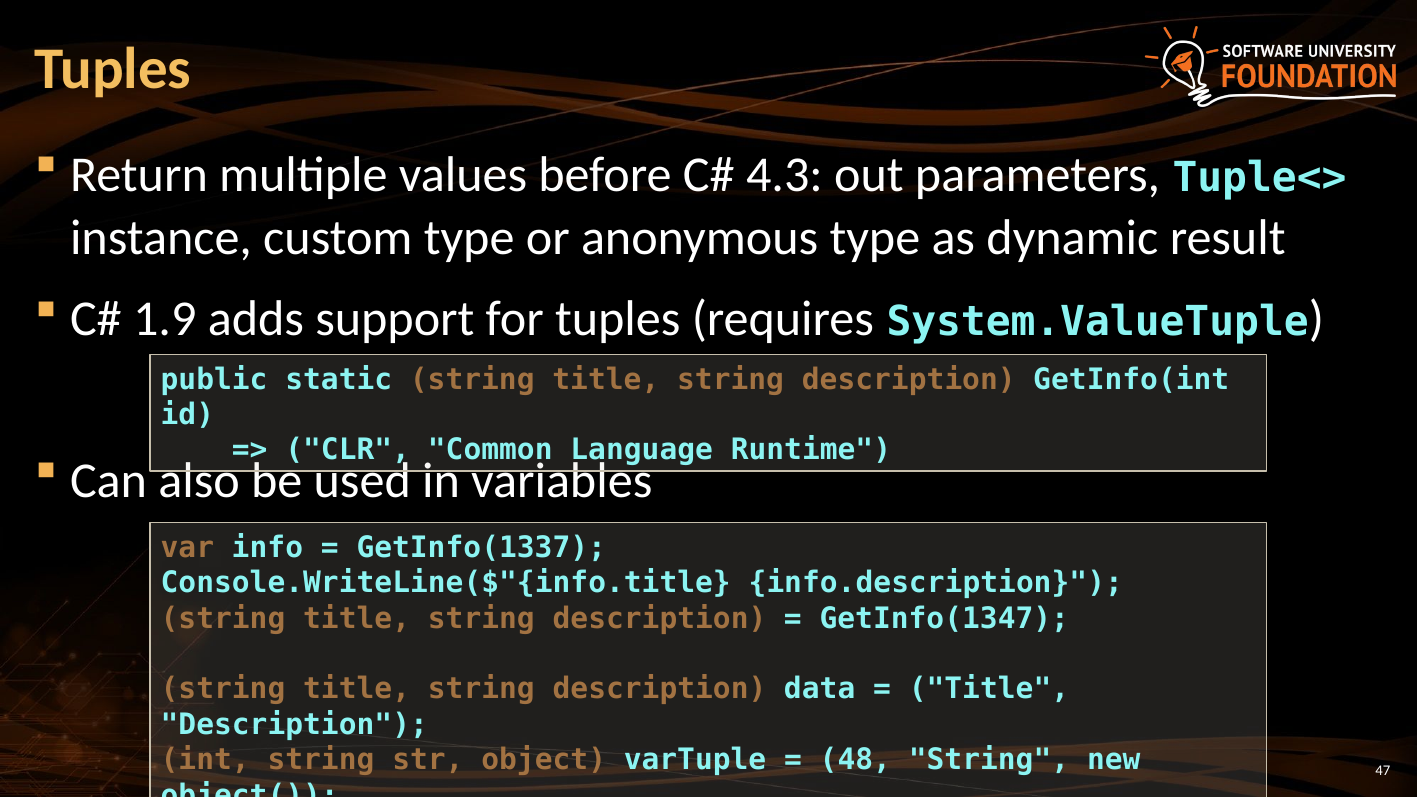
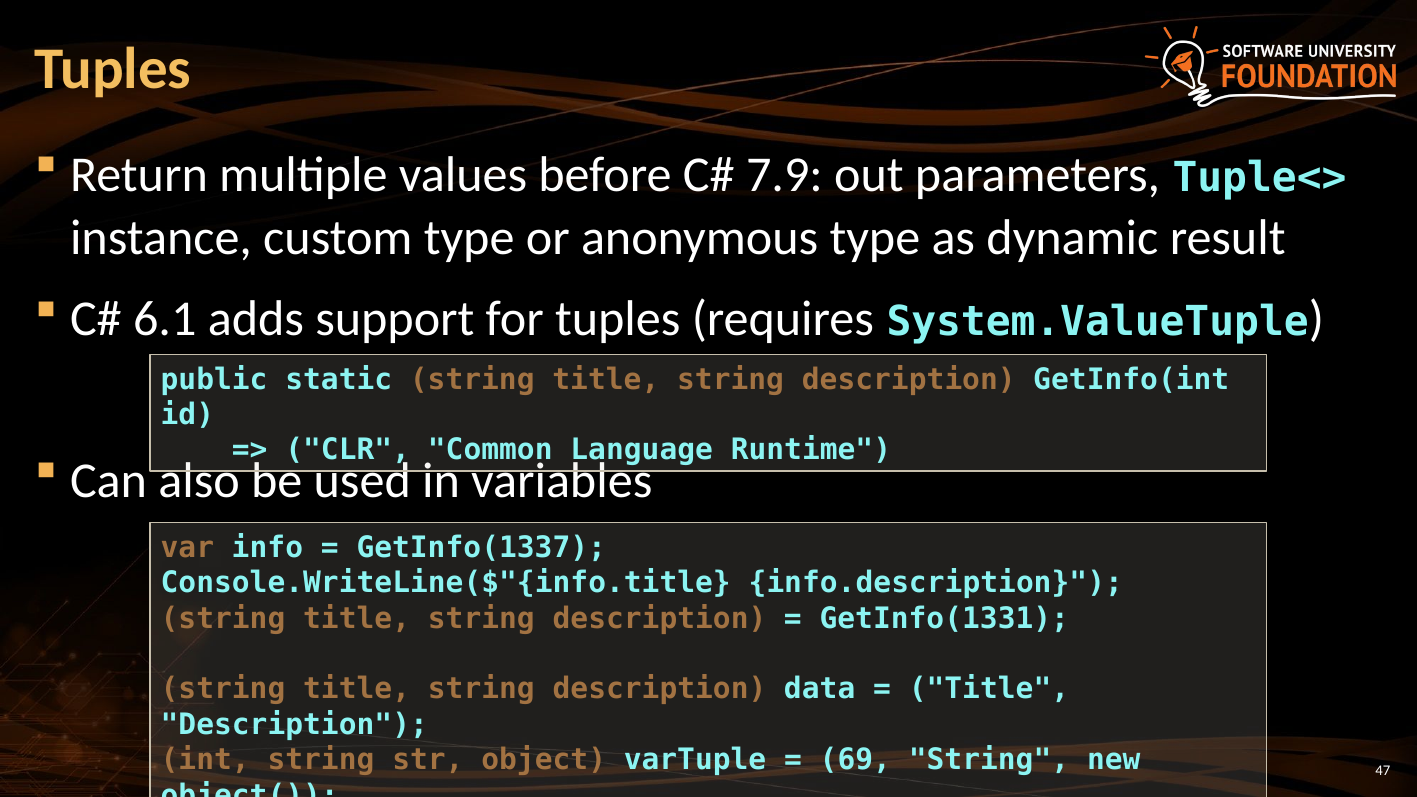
4.3: 4.3 -> 7.9
1.9: 1.9 -> 6.1
GetInfo(1347: GetInfo(1347 -> GetInfo(1331
48: 48 -> 69
